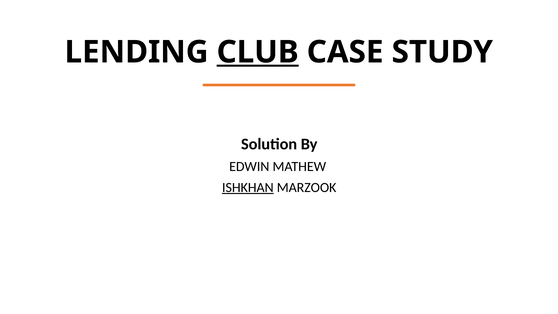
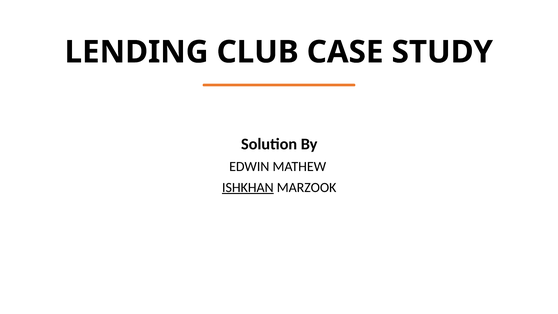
CLUB underline: present -> none
